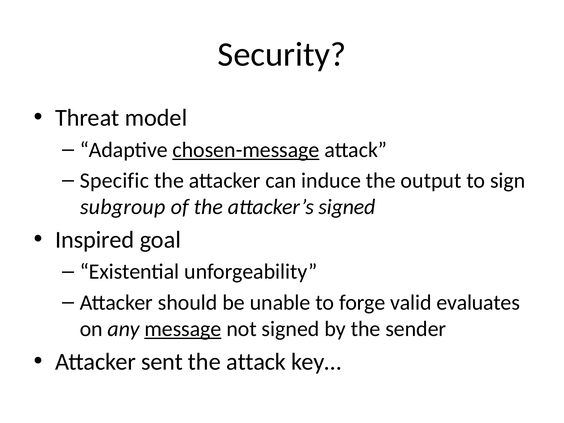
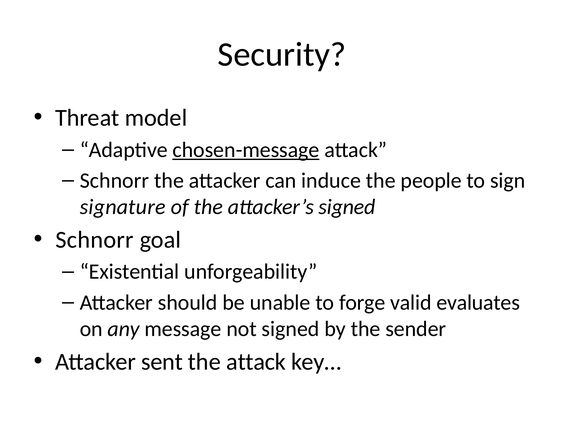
Specific at (114, 181): Specific -> Schnorr
output: output -> people
subgroup: subgroup -> signature
Inspired at (95, 240): Inspired -> Schnorr
message underline: present -> none
